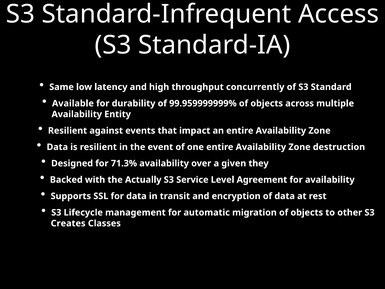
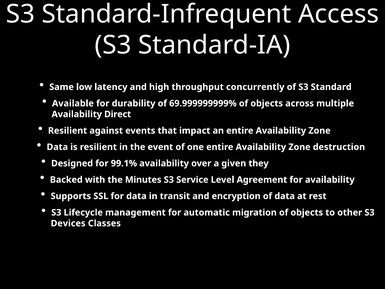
99.959999999%: 99.959999999% -> 69.999999999%
Entity: Entity -> Direct
71.3%: 71.3% -> 99.1%
Actually: Actually -> Minutes
Creates: Creates -> Devices
